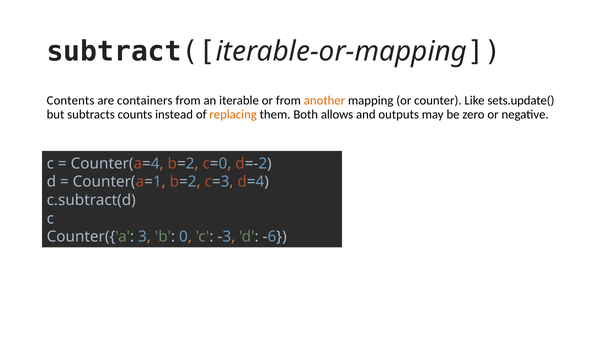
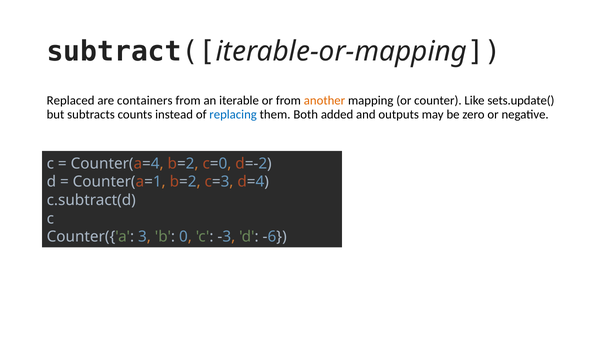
Contents: Contents -> Replaced
replacing colour: orange -> blue
allows: allows -> added
